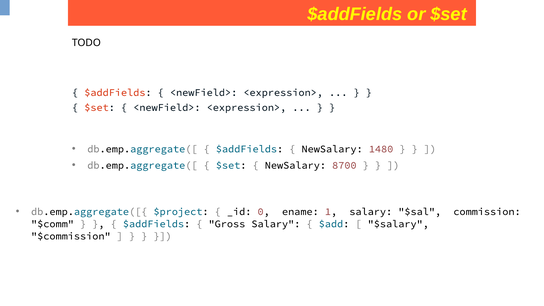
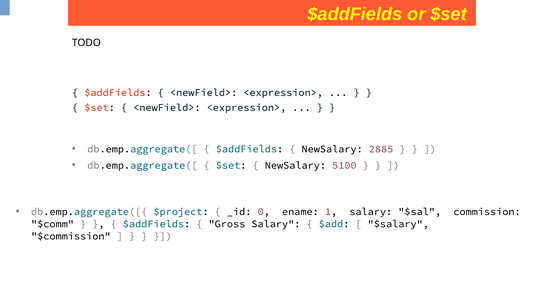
1480: 1480 -> 2885
8700: 8700 -> 5100
